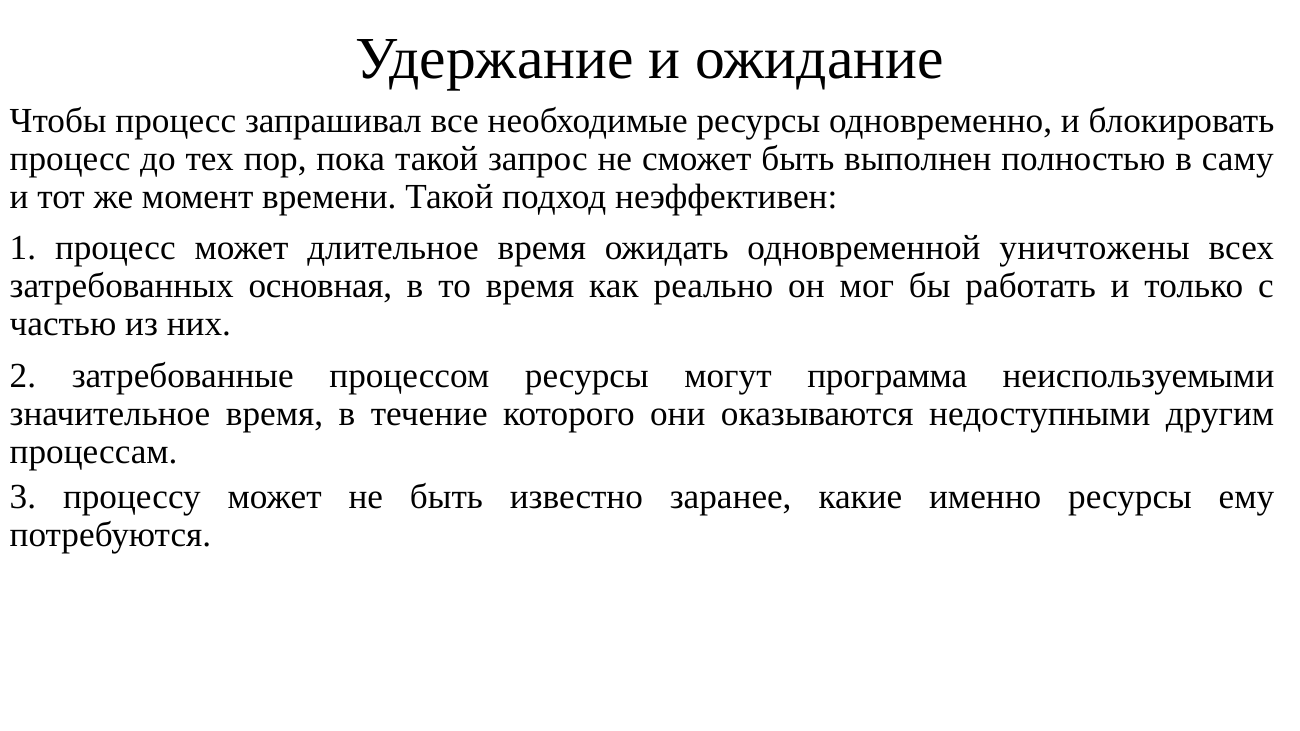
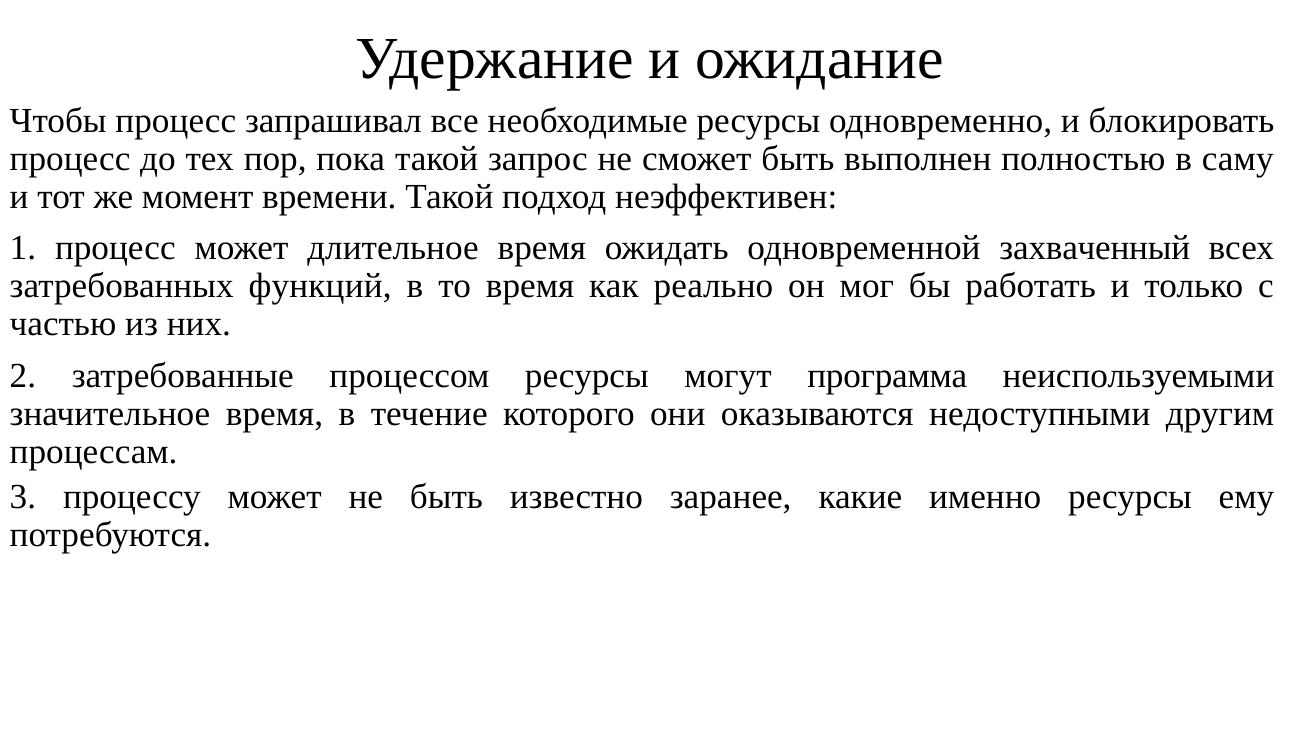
уничтожены: уничтожены -> захваченный
основная: основная -> функций
